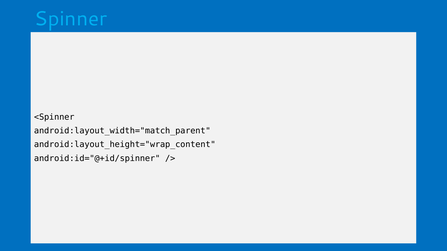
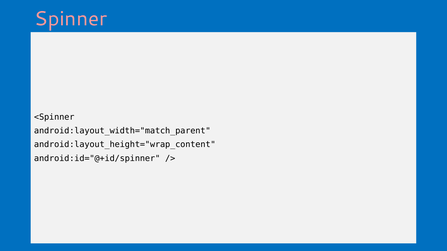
Spinner colour: light blue -> pink
